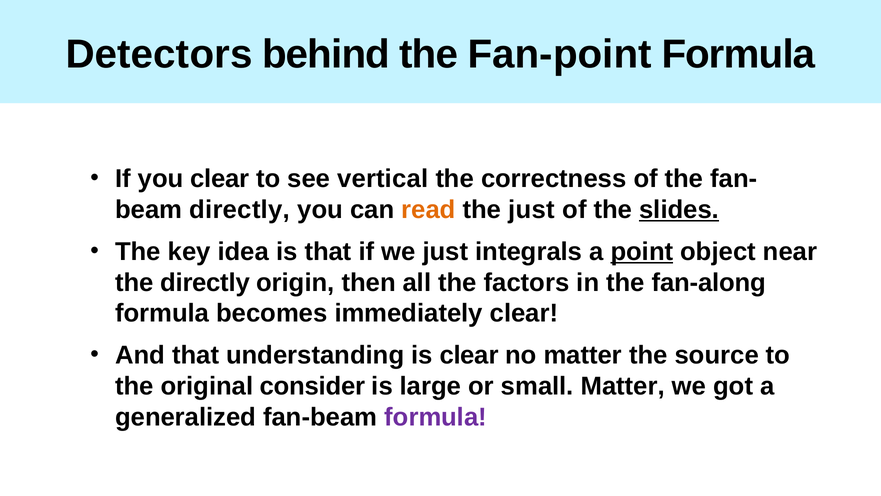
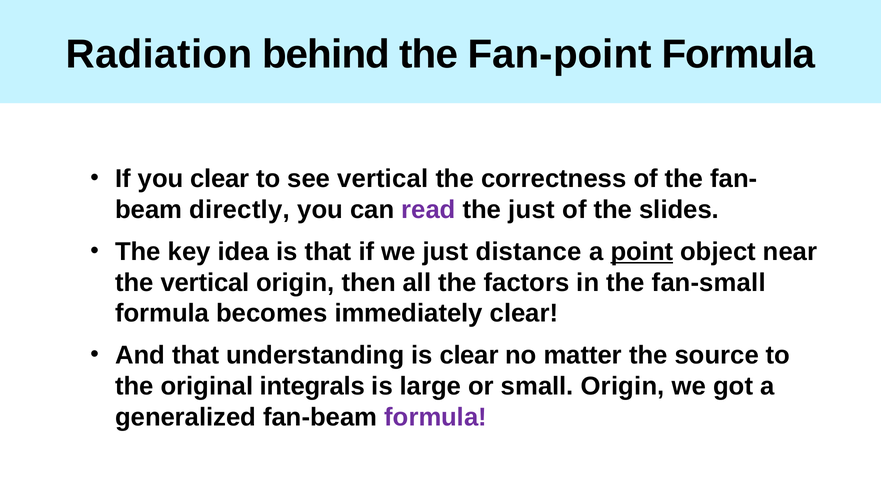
Detectors: Detectors -> Radiation
read colour: orange -> purple
slides underline: present -> none
integrals: integrals -> distance
the directly: directly -> vertical
fan-along: fan-along -> fan-small
consider: consider -> integrals
small Matter: Matter -> Origin
